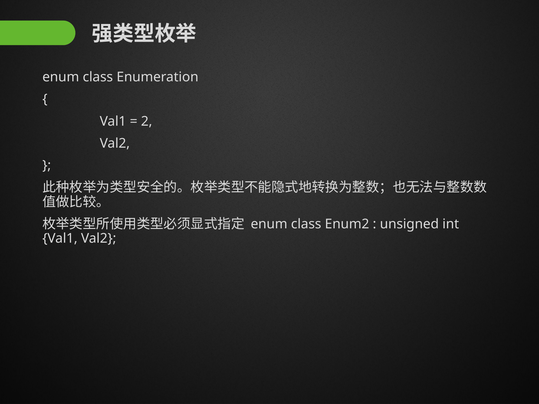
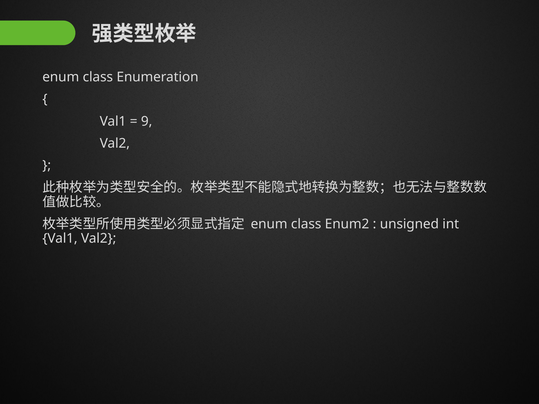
2: 2 -> 9
